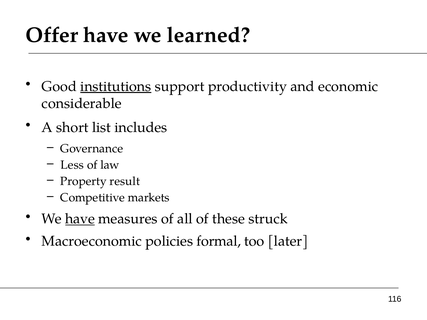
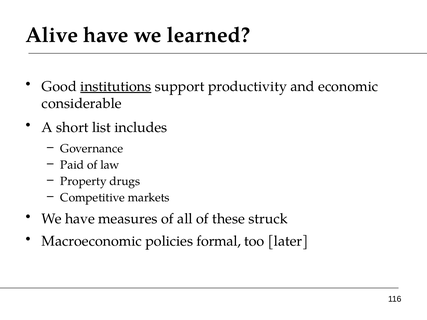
Offer: Offer -> Alive
Less: Less -> Paid
result: result -> drugs
have at (80, 219) underline: present -> none
